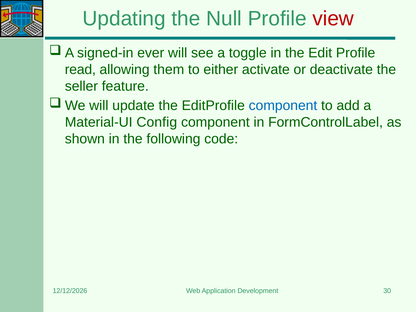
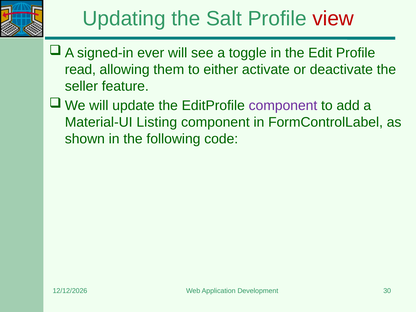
Null: Null -> Salt
component at (283, 106) colour: blue -> purple
Config: Config -> Listing
